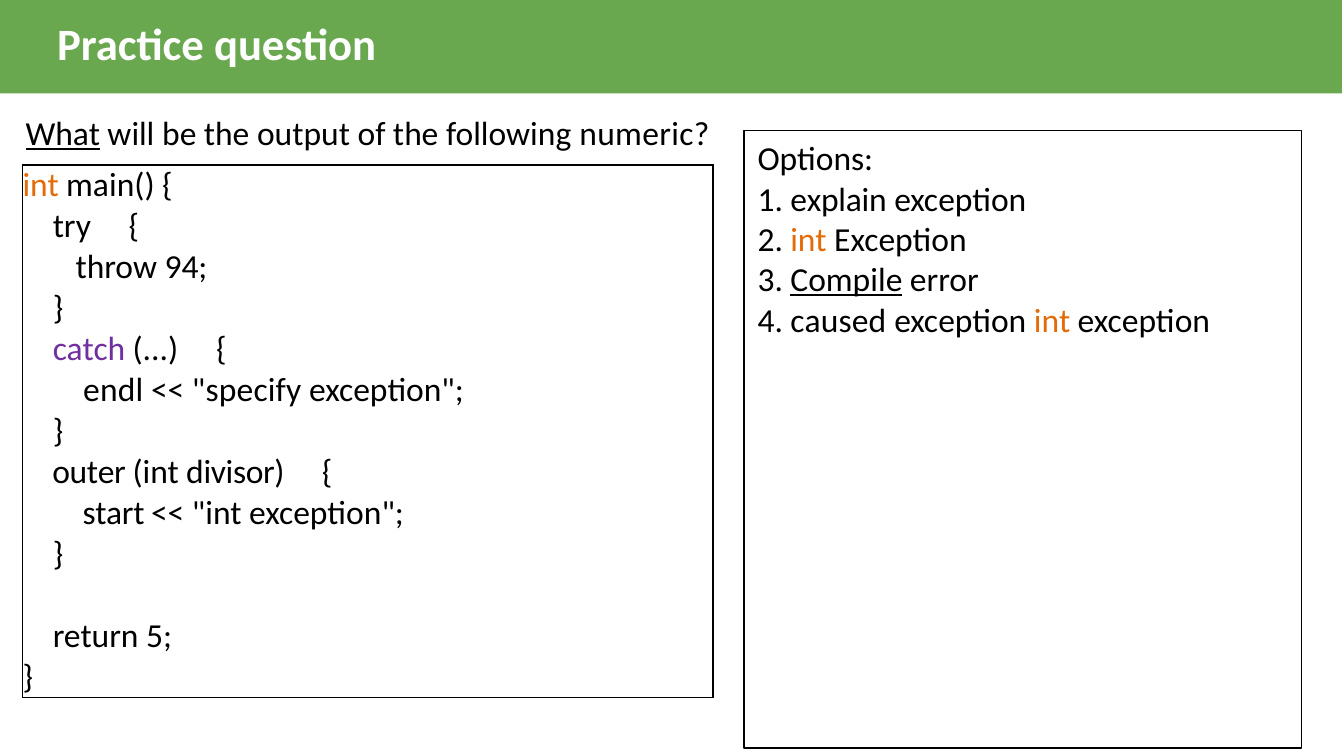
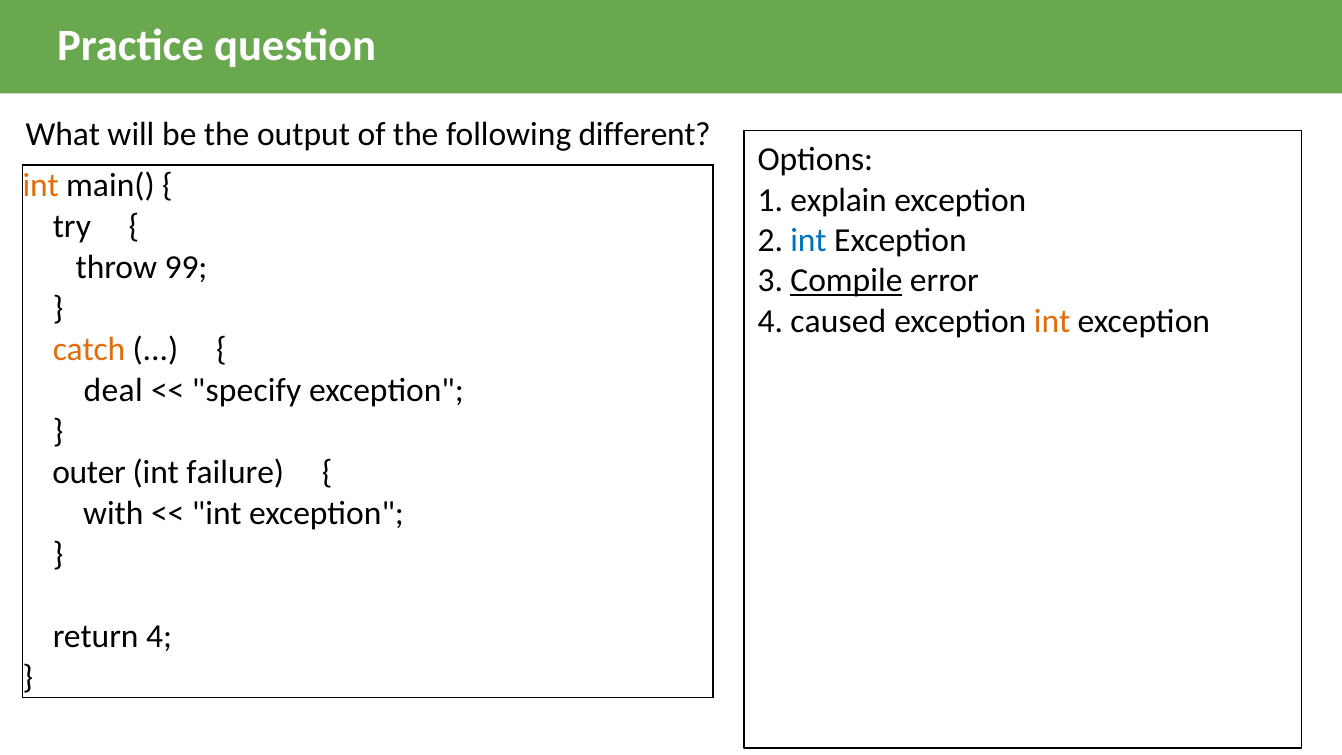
What underline: present -> none
numeric: numeric -> different
int at (809, 240) colour: orange -> blue
94: 94 -> 99
catch colour: purple -> orange
endl: endl -> deal
divisor: divisor -> failure
start: start -> with
return 5: 5 -> 4
